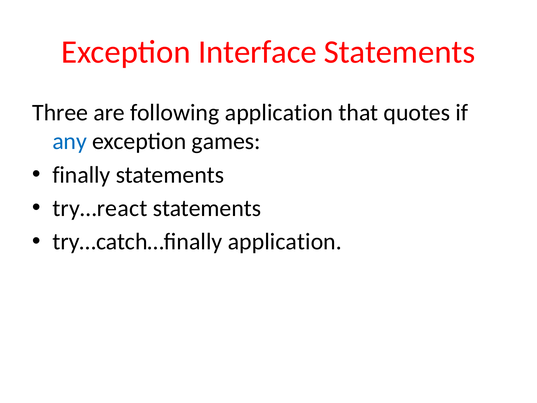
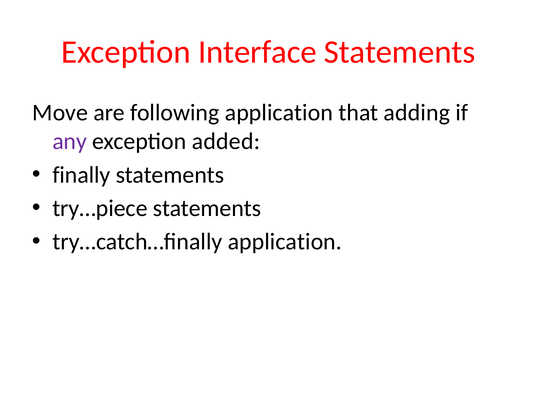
Three: Three -> Move
quotes: quotes -> adding
any colour: blue -> purple
games: games -> added
try…react: try…react -> try…piece
